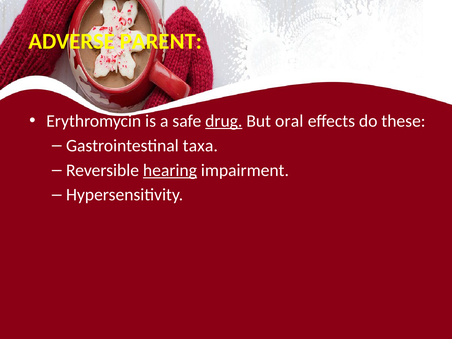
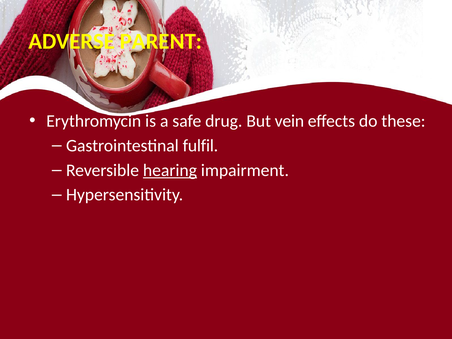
drug underline: present -> none
oral: oral -> vein
taxa: taxa -> fulfil
